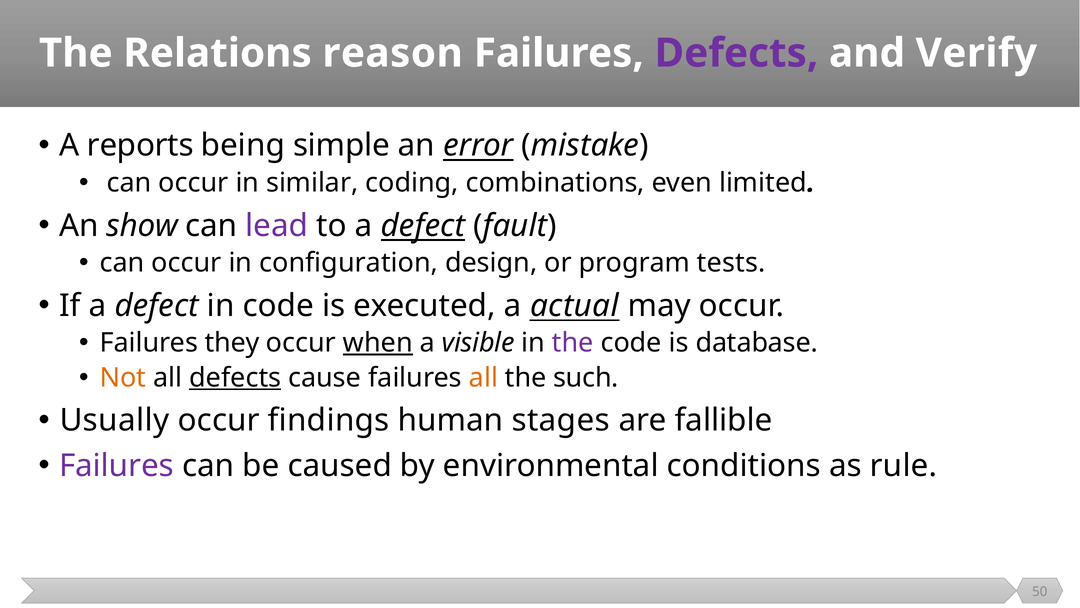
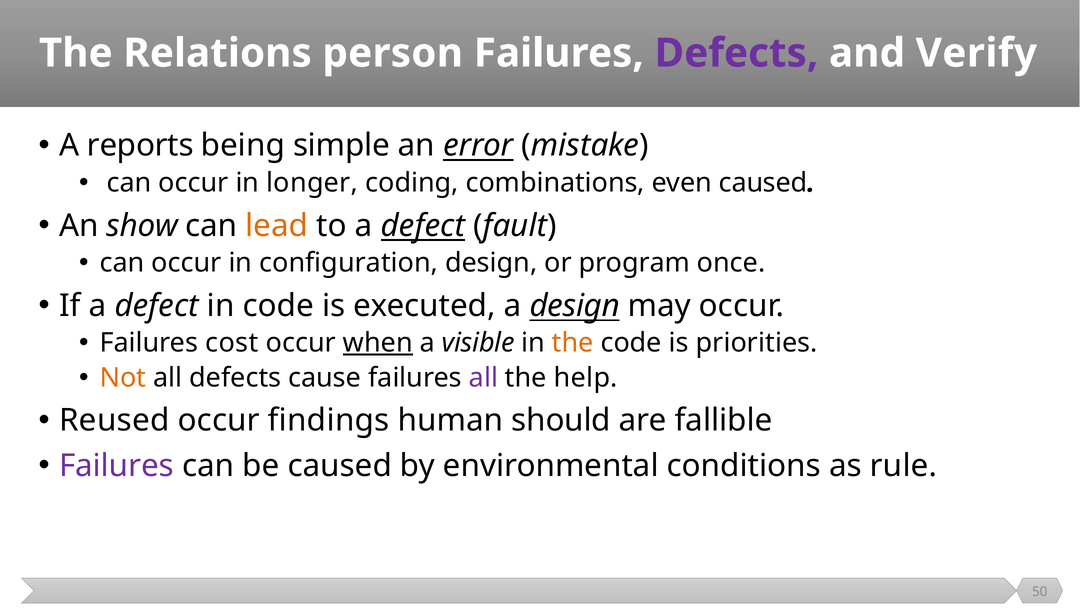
reason: reason -> person
similar: similar -> longer
even limited: limited -> caused
lead colour: purple -> orange
tests: tests -> once
a actual: actual -> design
they: they -> cost
the at (573, 343) colour: purple -> orange
database: database -> priorities
defects at (235, 377) underline: present -> none
all at (483, 377) colour: orange -> purple
such: such -> help
Usually: Usually -> Reused
stages: stages -> should
